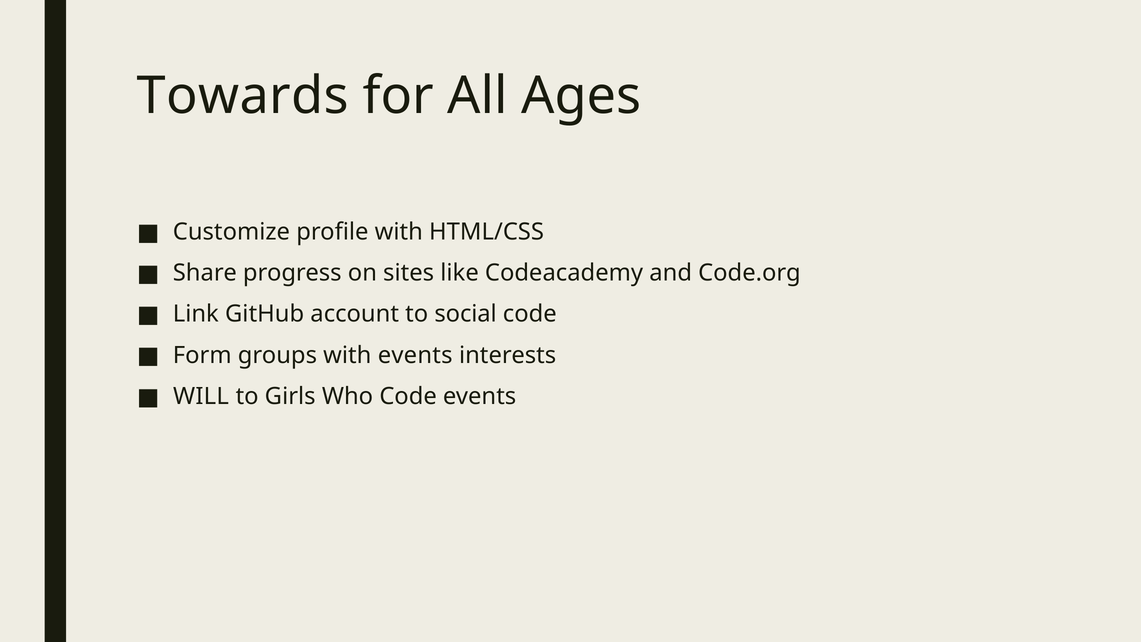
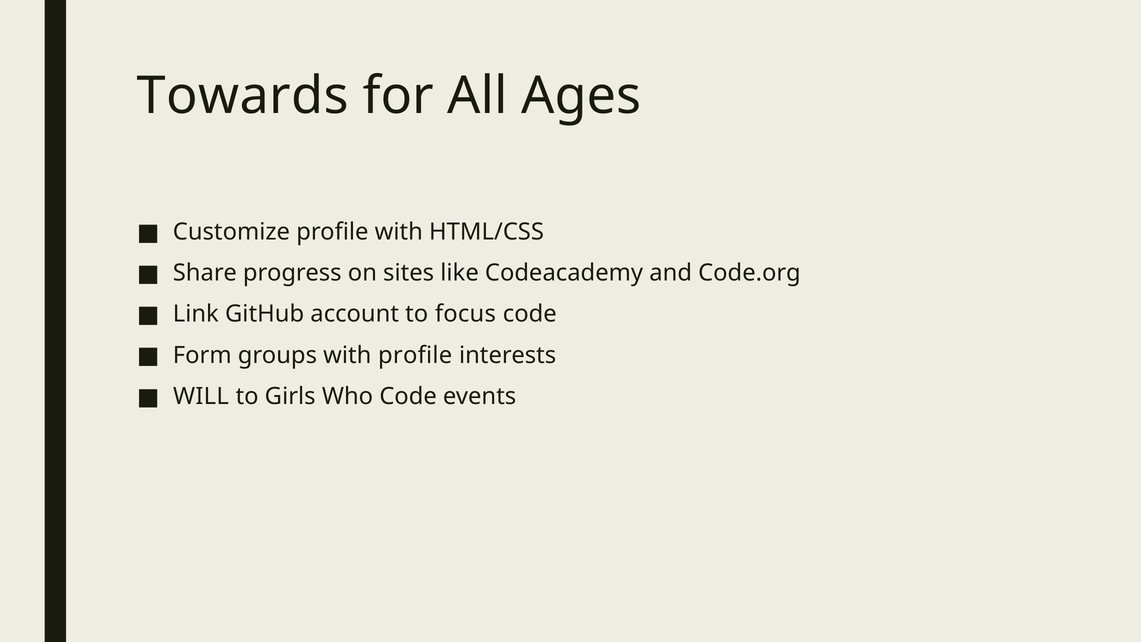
social: social -> focus
with events: events -> profile
